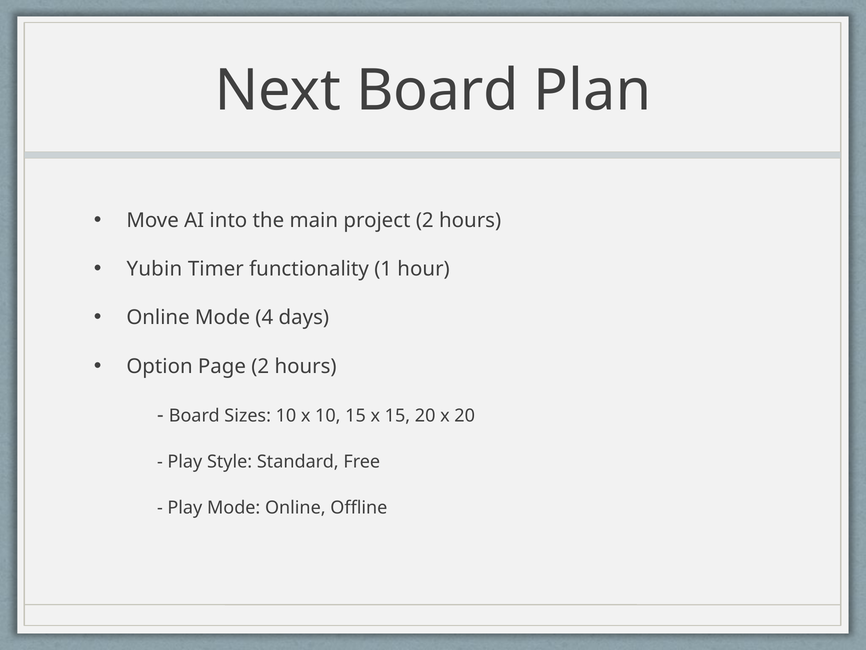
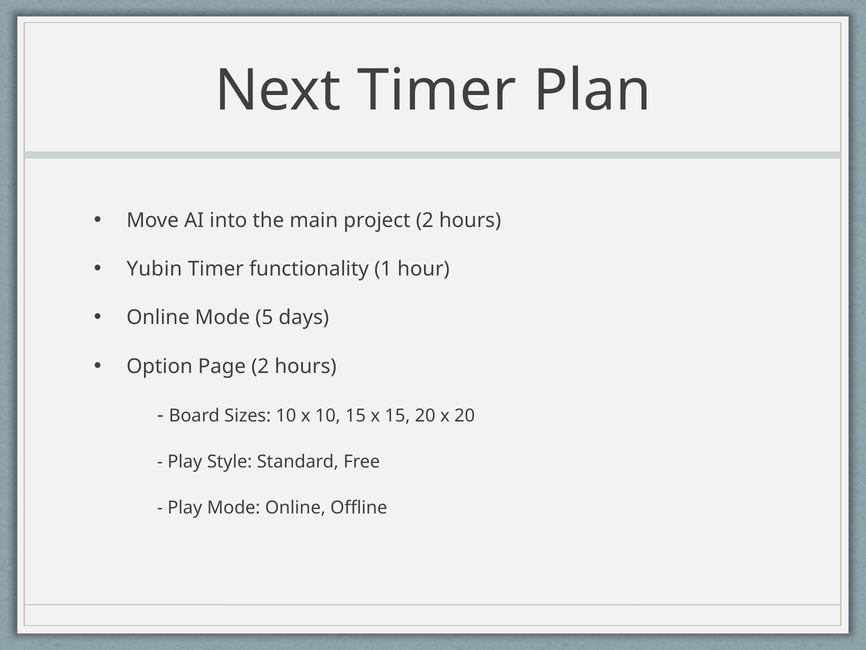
Next Board: Board -> Timer
4: 4 -> 5
